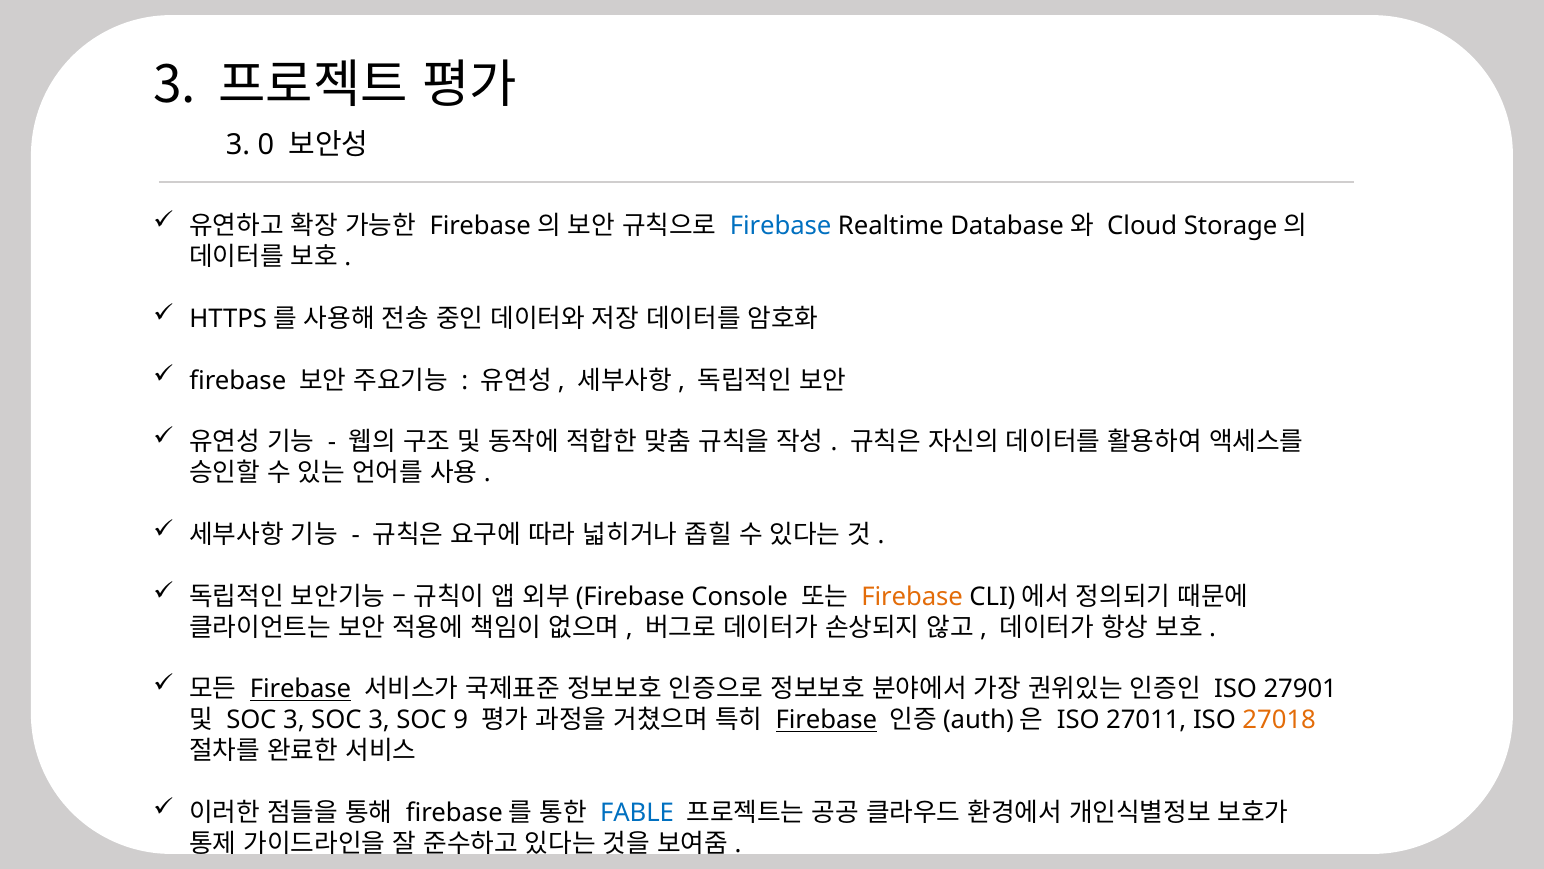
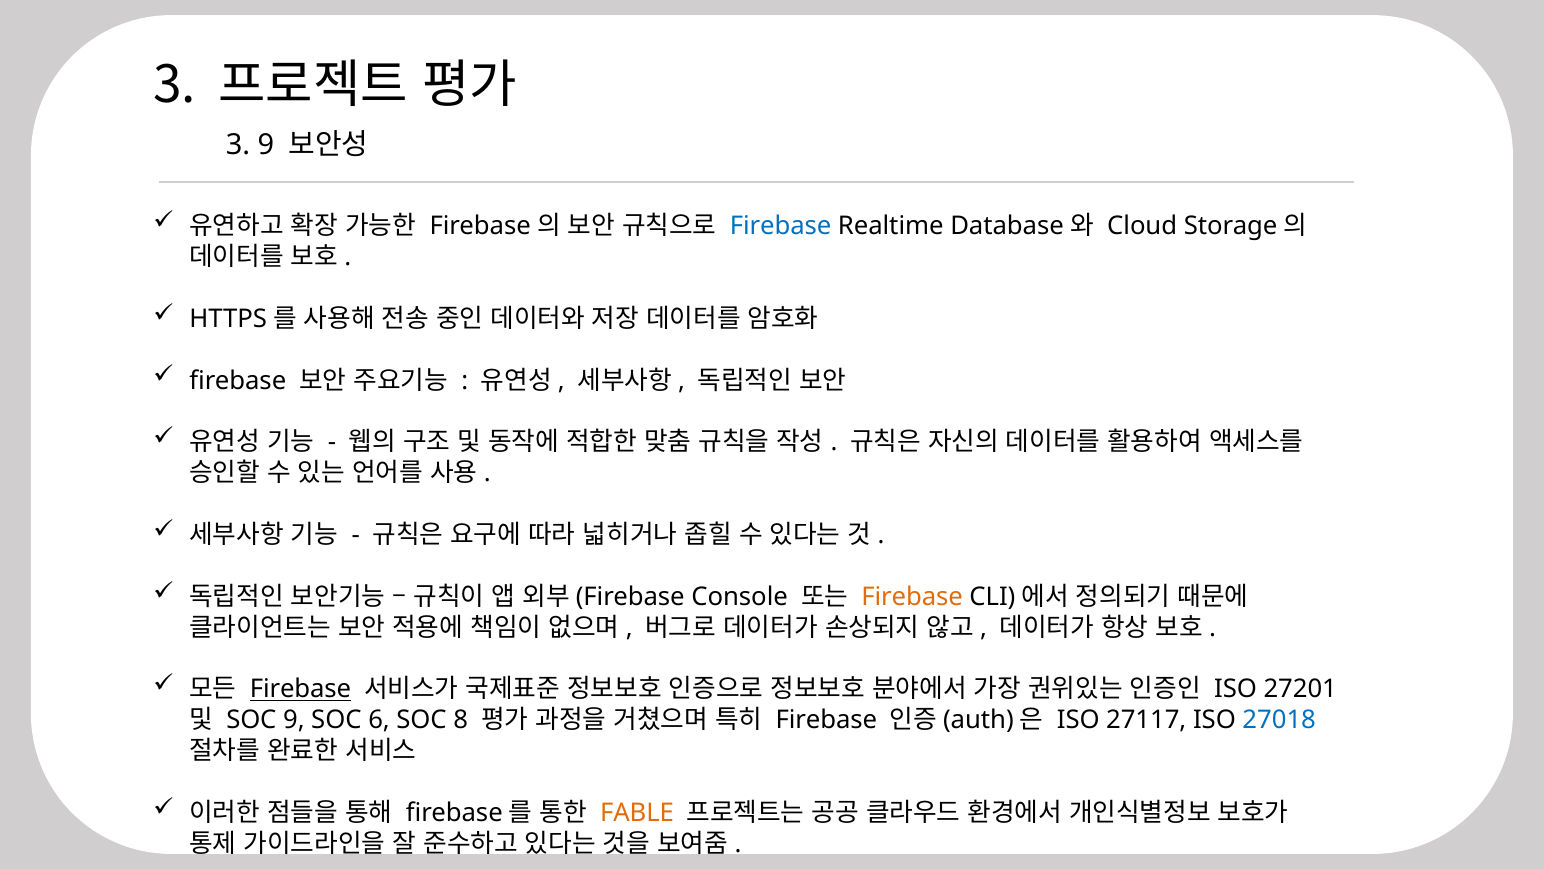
3 0: 0 -> 9
27901: 27901 -> 27201
3 at (294, 720): 3 -> 9
3 at (379, 720): 3 -> 6
9: 9 -> 8
Firebase at (826, 720) underline: present -> none
27011: 27011 -> 27117
27018 colour: orange -> blue
FABLE colour: blue -> orange
